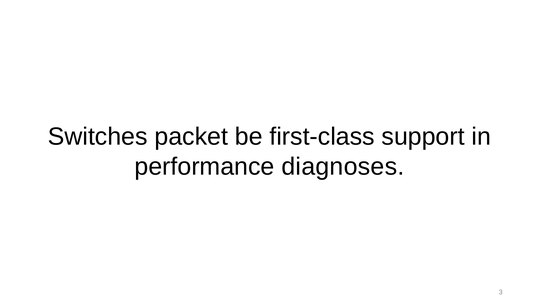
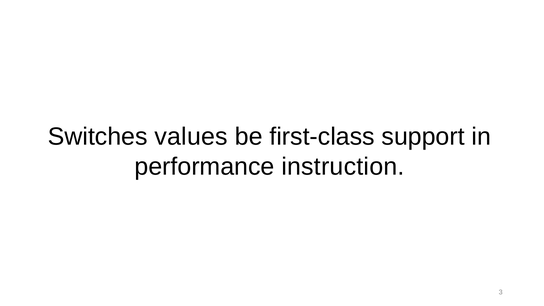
packet: packet -> values
diagnoses: diagnoses -> instruction
